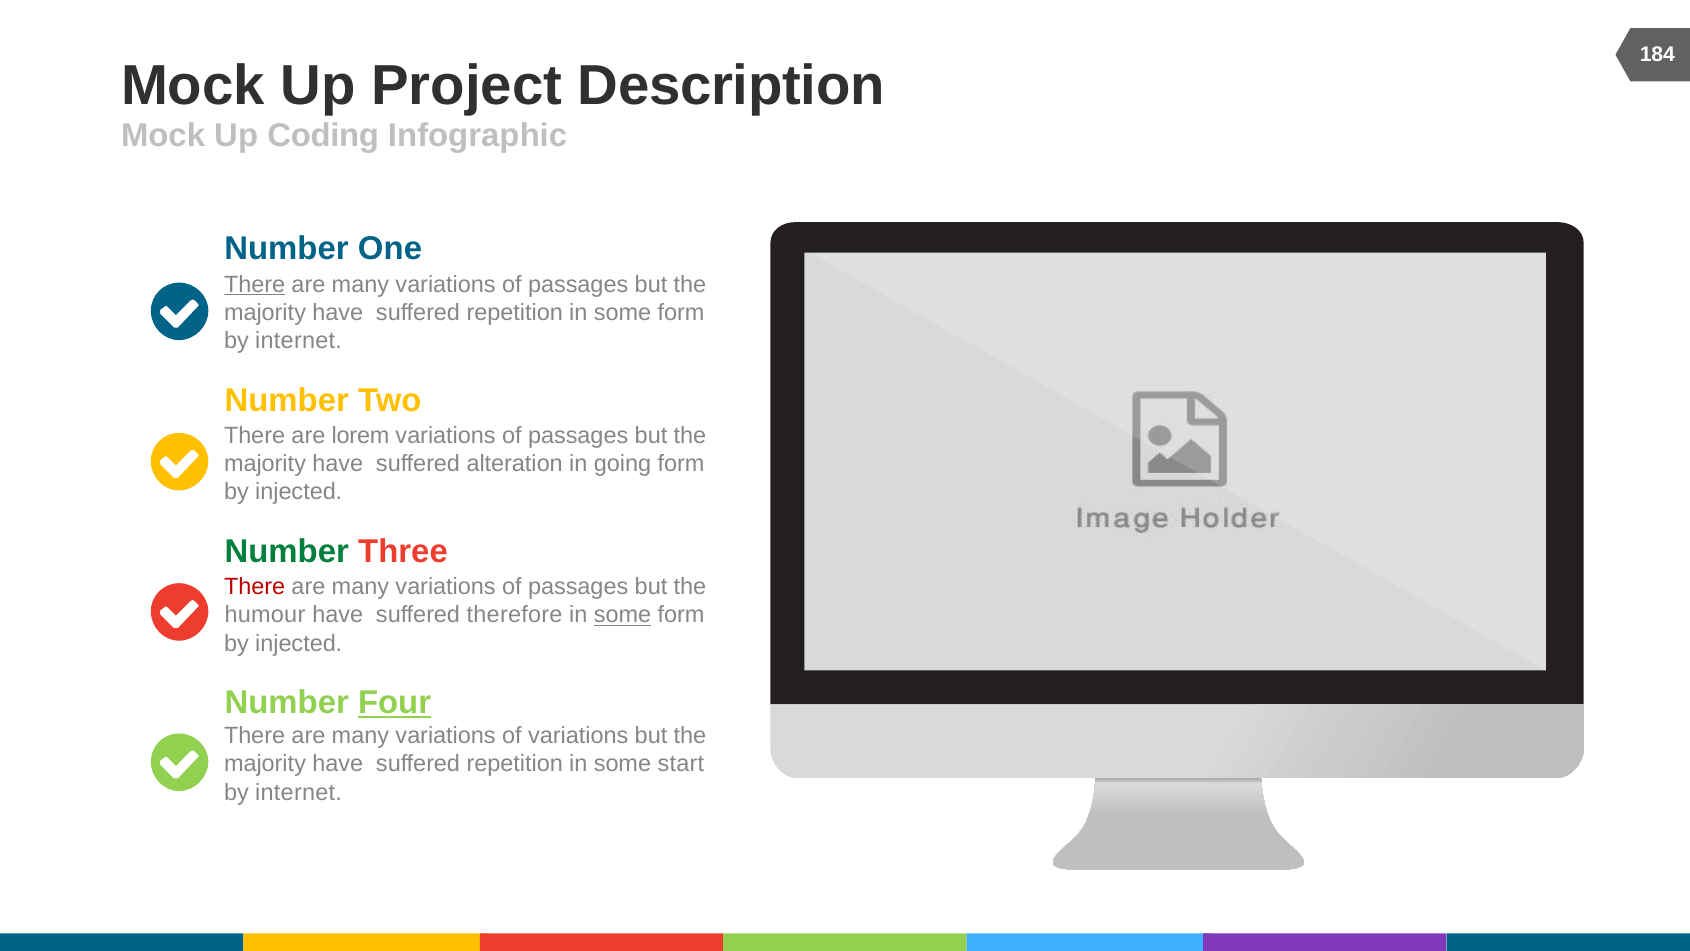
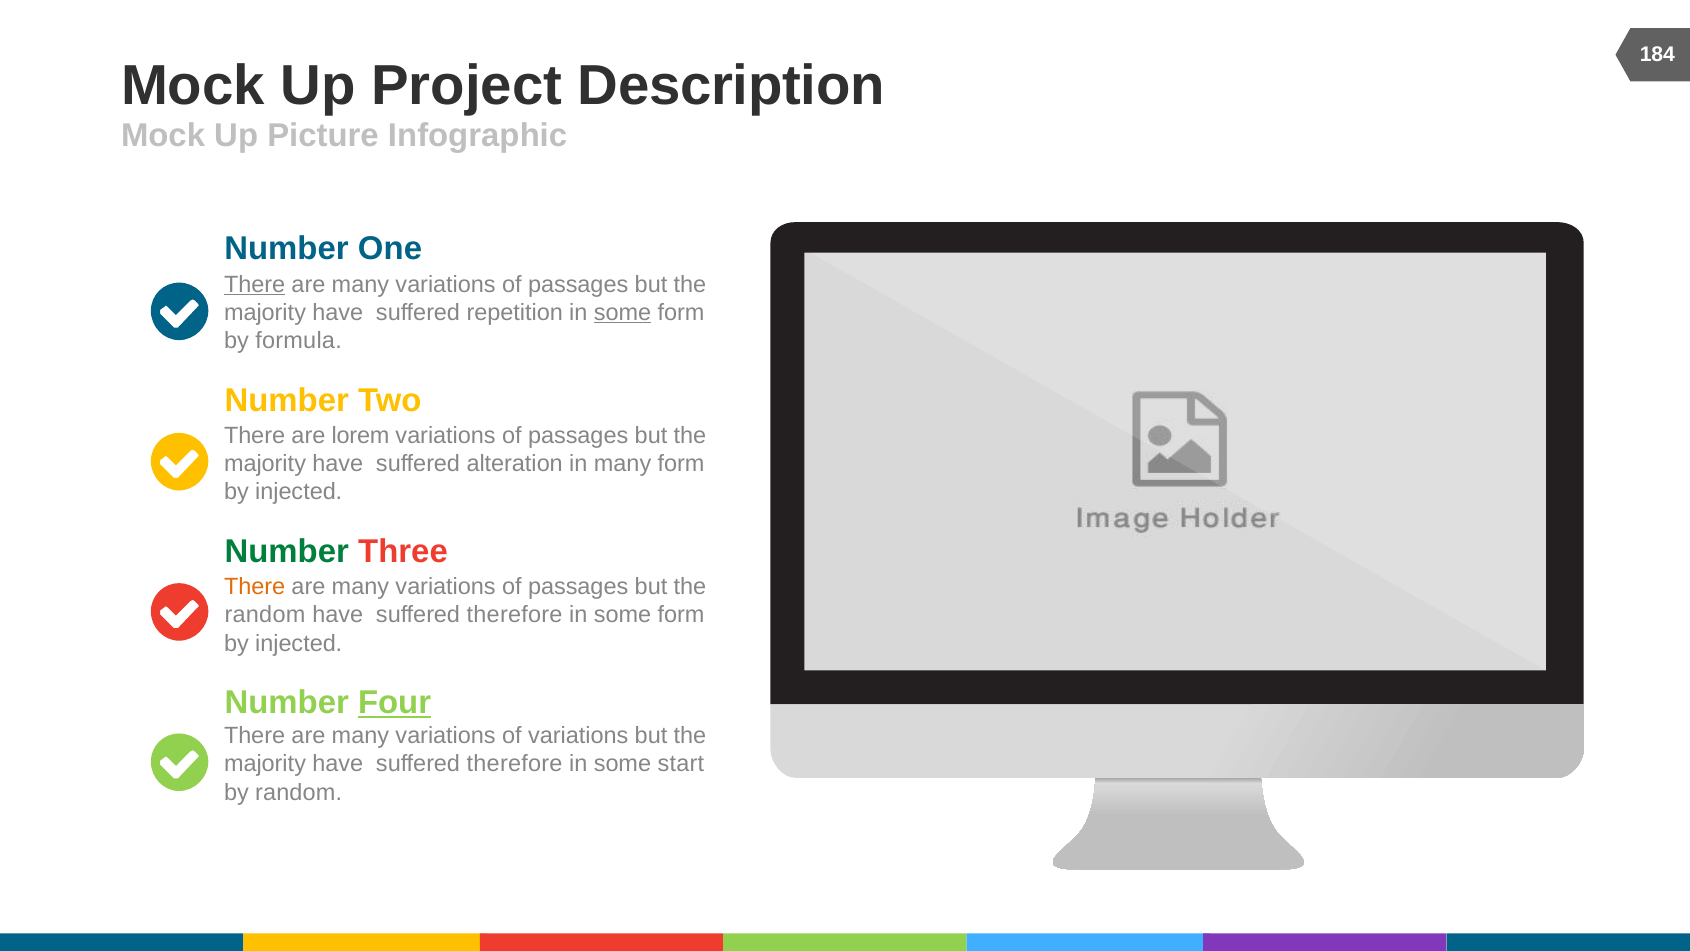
Coding: Coding -> Picture
some at (623, 313) underline: none -> present
internet at (299, 341): internet -> formula
in going: going -> many
There at (255, 587) colour: red -> orange
humour at (265, 615): humour -> random
some at (623, 615) underline: present -> none
repetition at (515, 764): repetition -> therefore
internet at (299, 792): internet -> random
